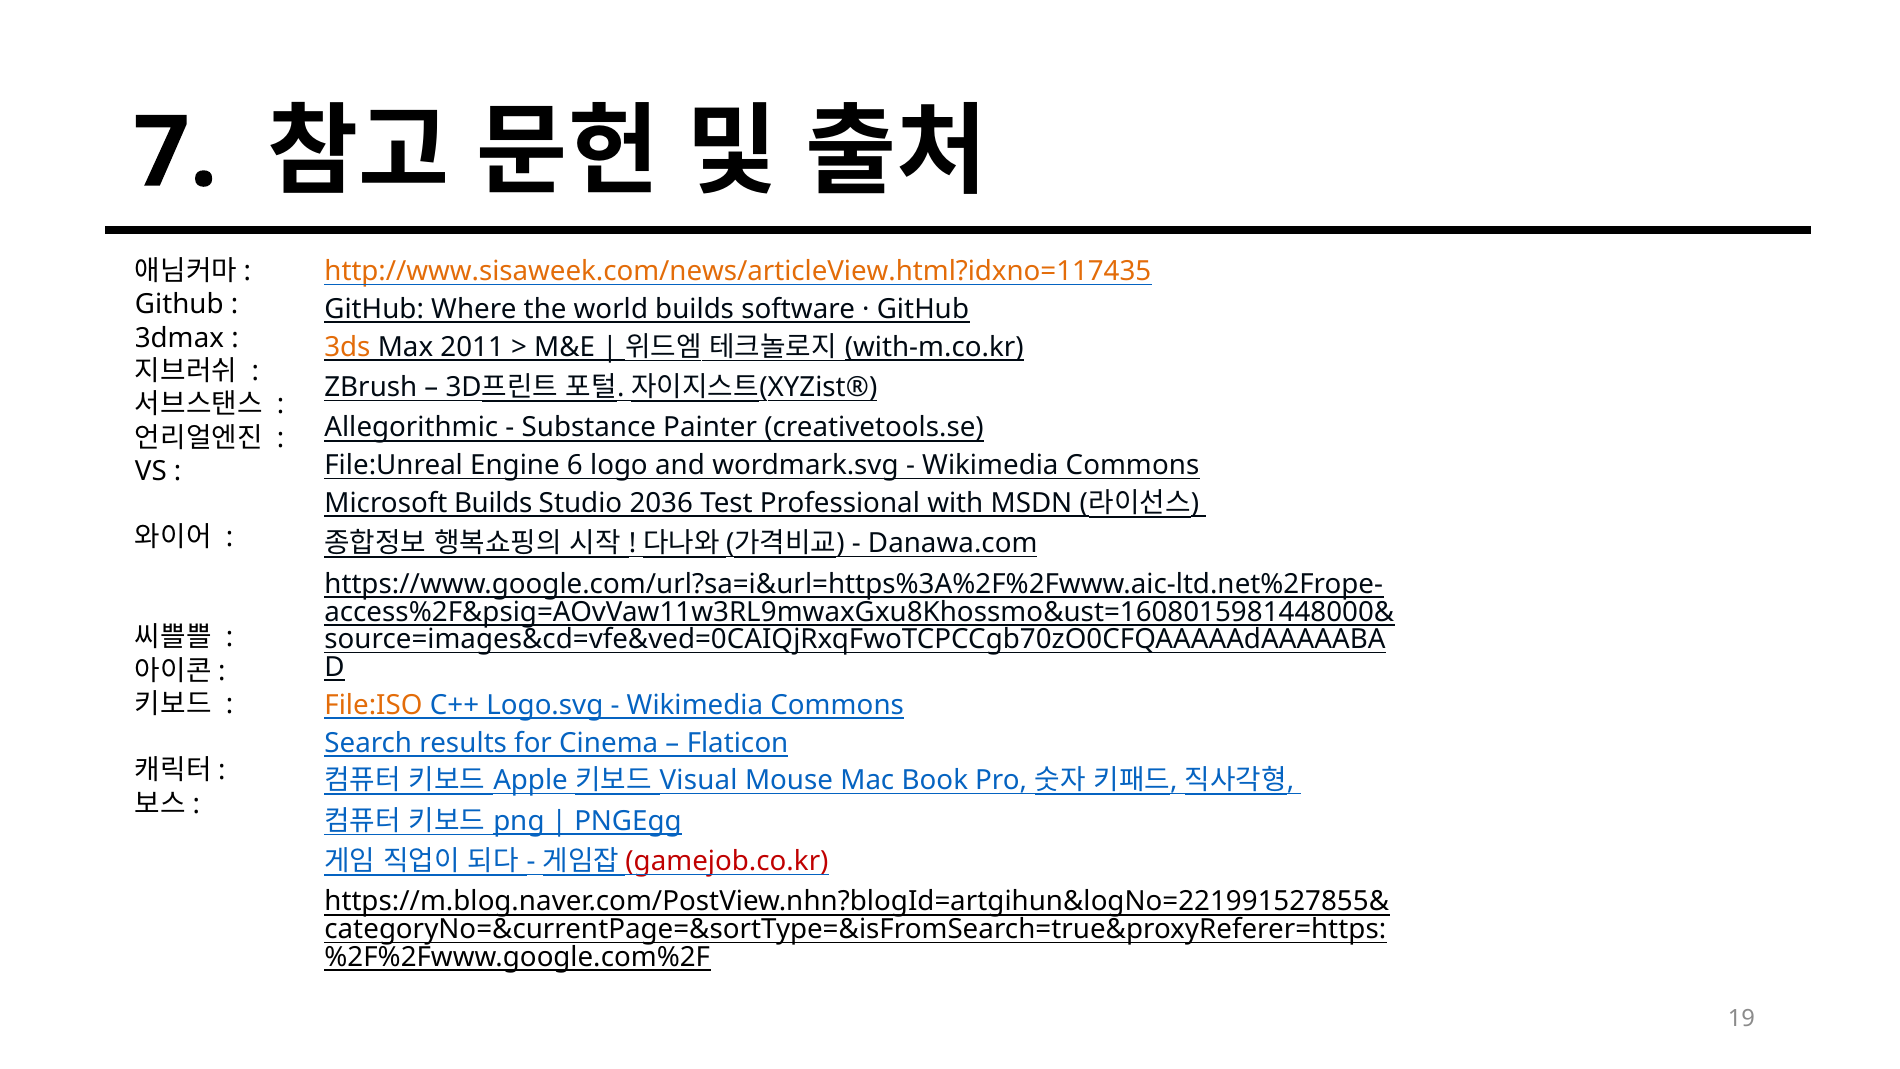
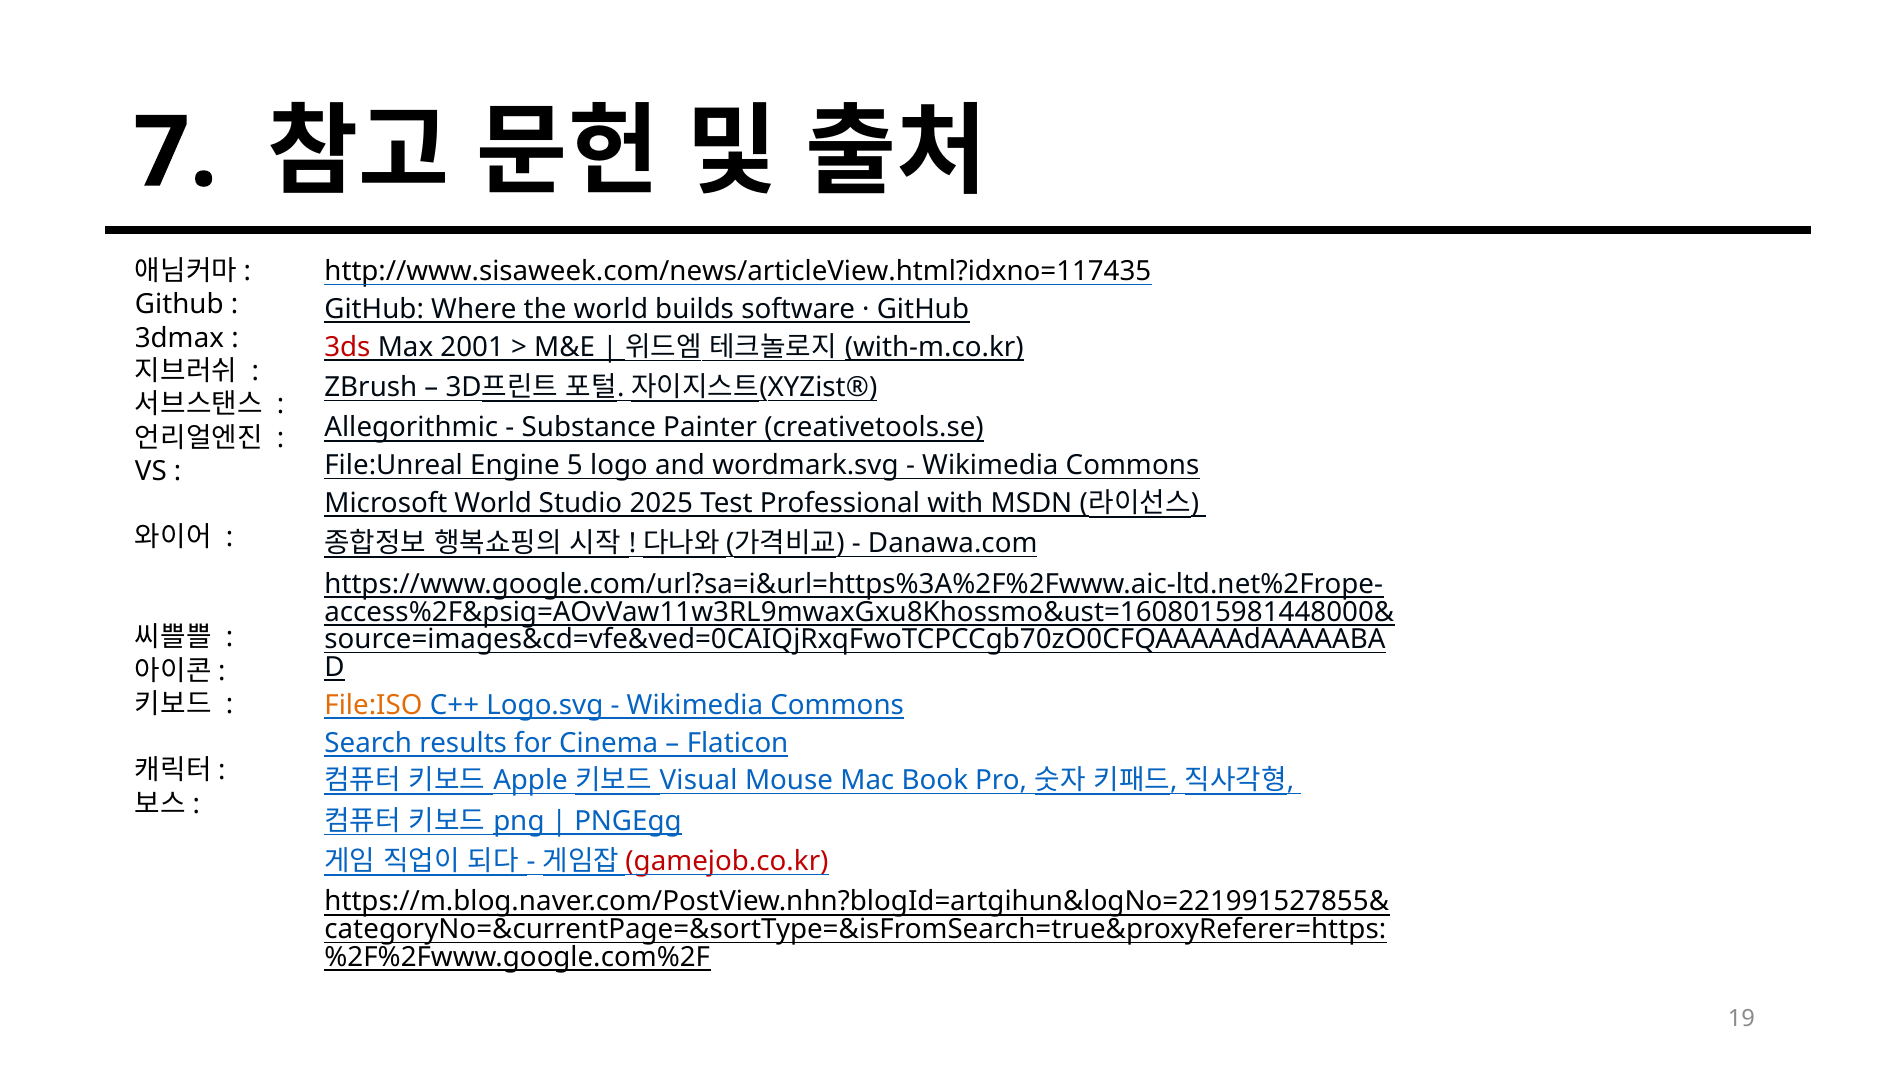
http://www.sisaweek.com/news/articleView.html?idxno=117435 colour: orange -> black
3ds colour: orange -> red
2011: 2011 -> 2001
6: 6 -> 5
Microsoft Builds: Builds -> World
2036: 2036 -> 2025
